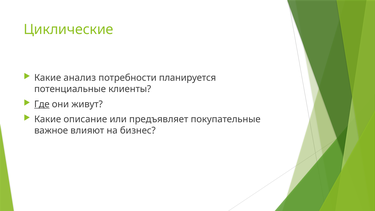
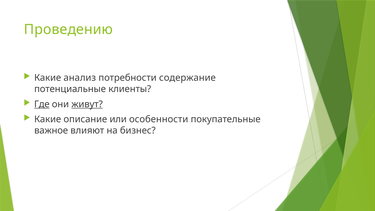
Циклические: Циклические -> Проведению
планируется: планируется -> содержание
живут underline: none -> present
предъявляет: предъявляет -> особенности
